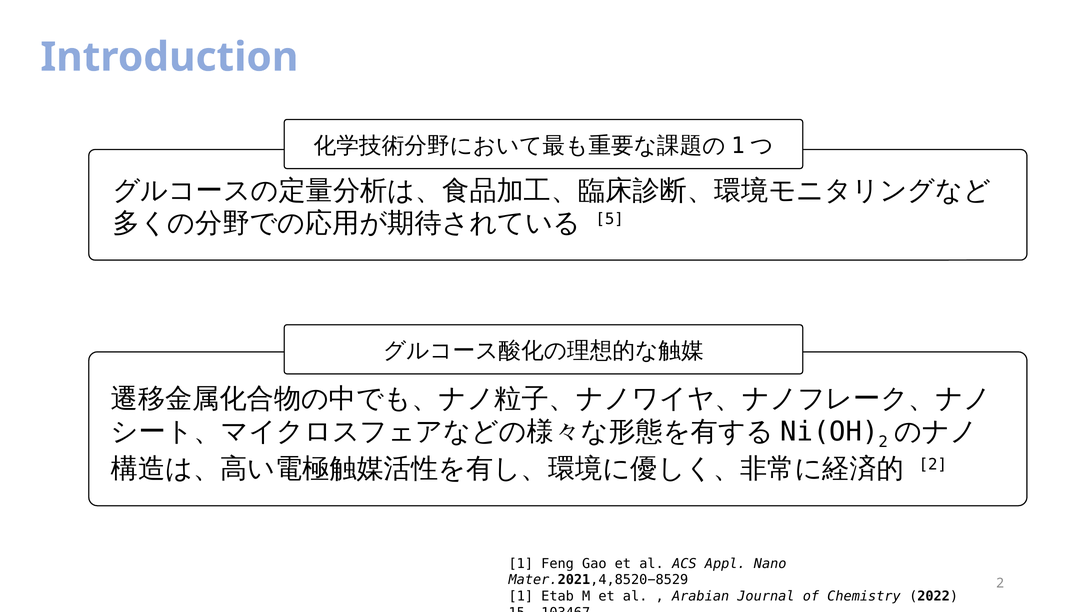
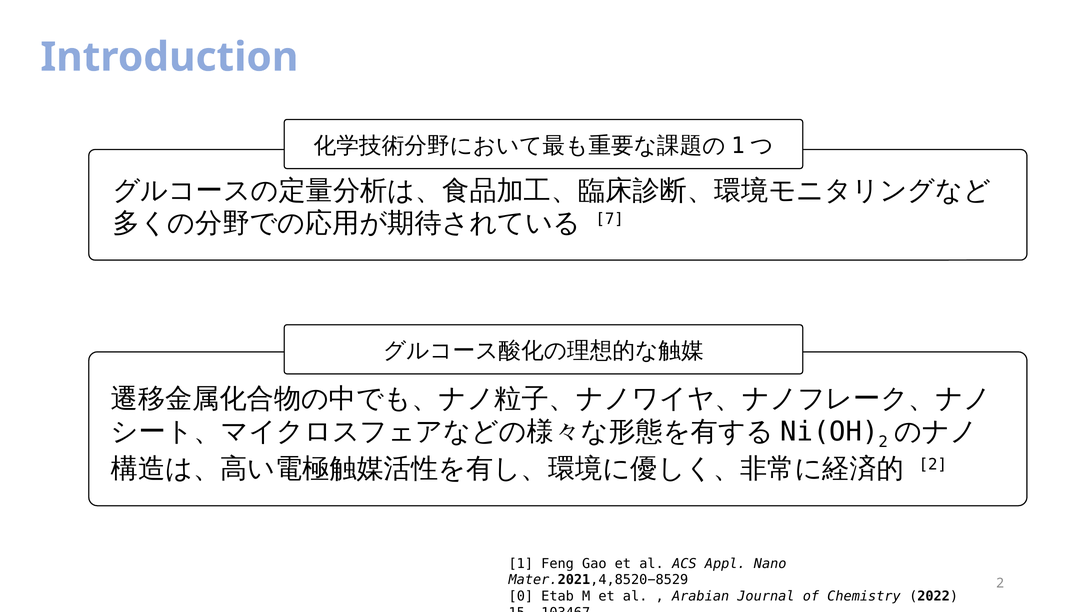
5: 5 -> 7
1 at (521, 596): 1 -> 0
